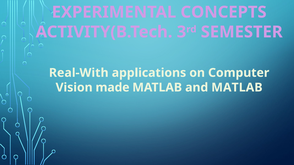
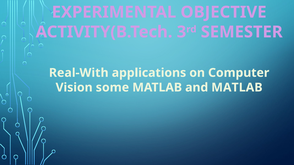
CONCEPTS: CONCEPTS -> OBJECTIVE
made: made -> some
